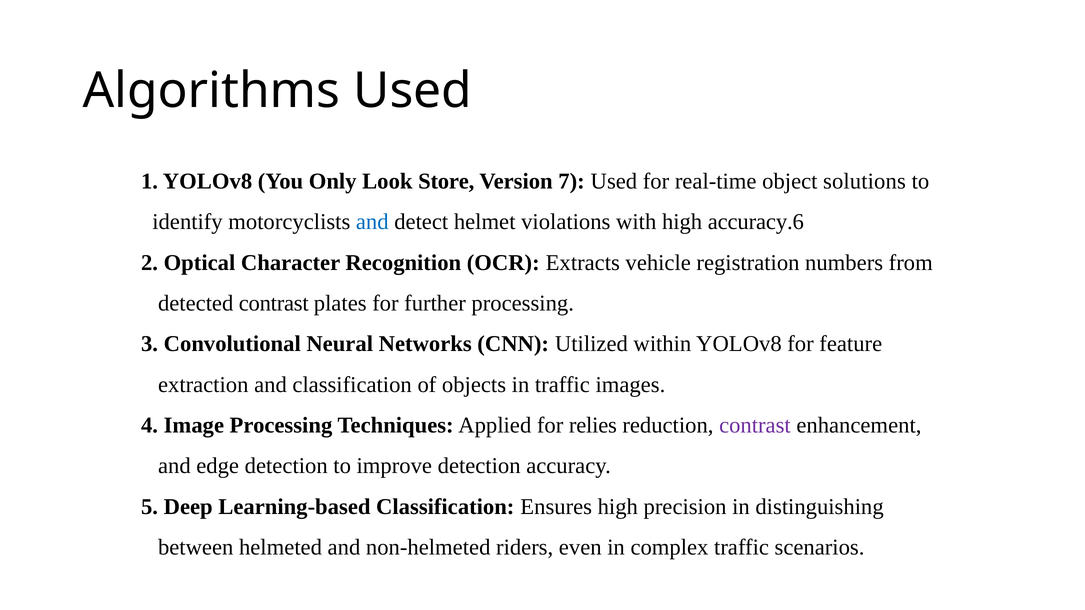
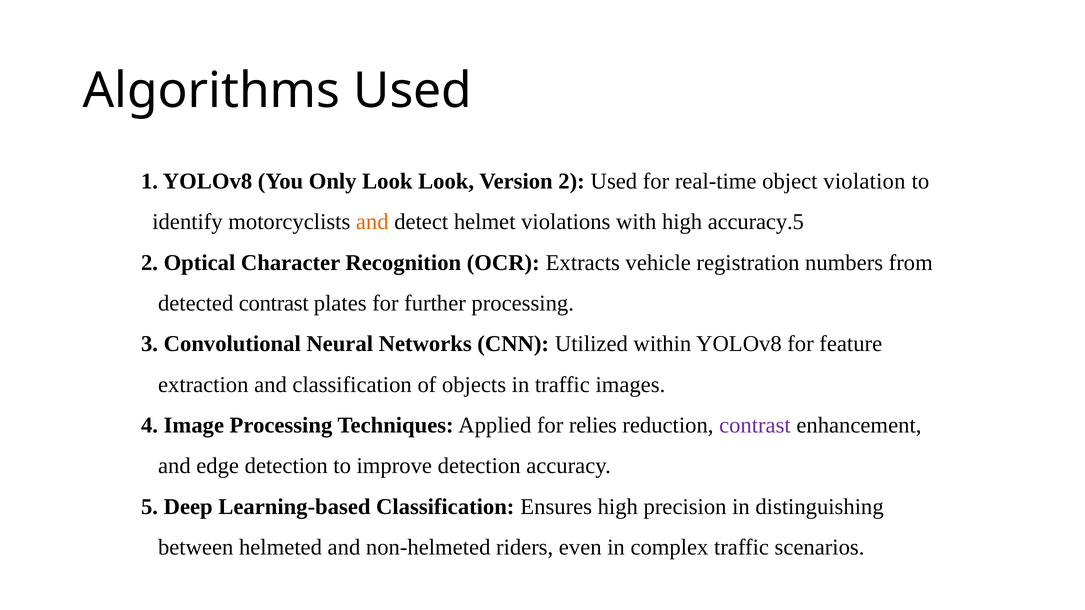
Look Store: Store -> Look
Version 7: 7 -> 2
solutions: solutions -> violation
and at (372, 222) colour: blue -> orange
accuracy.6: accuracy.6 -> accuracy.5
